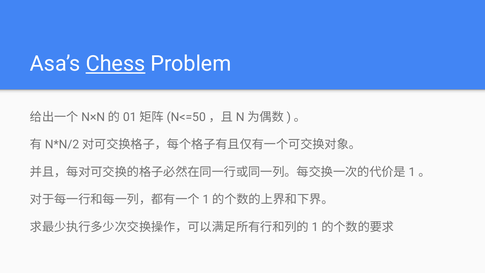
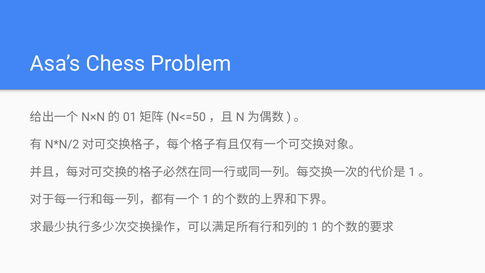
Chess underline: present -> none
